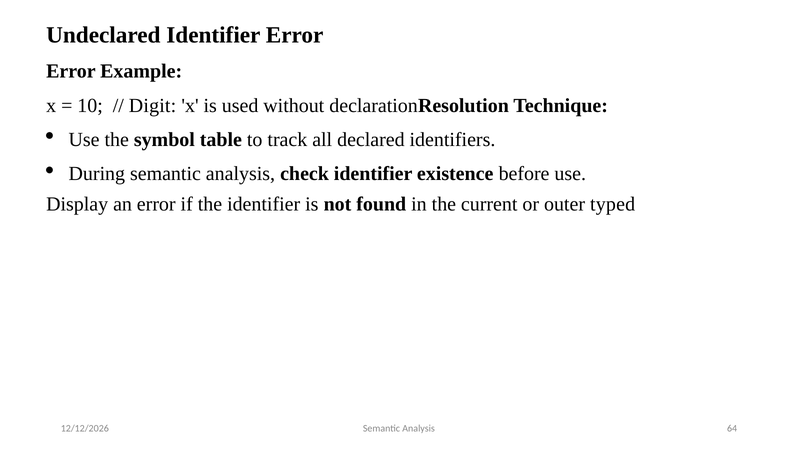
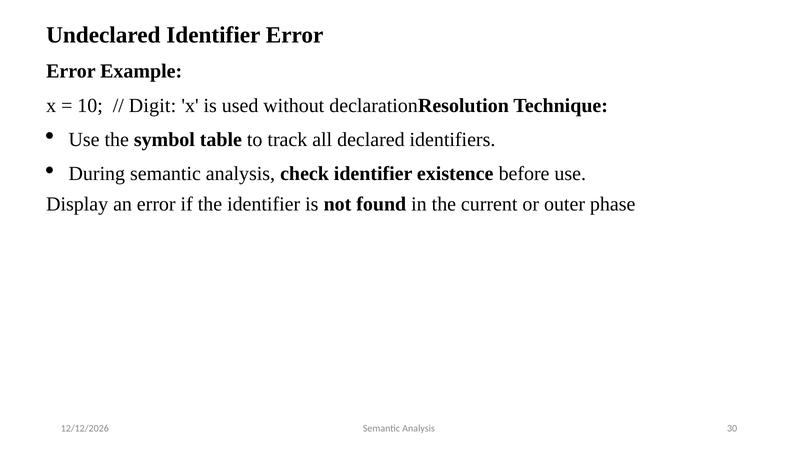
typed: typed -> phase
64: 64 -> 30
